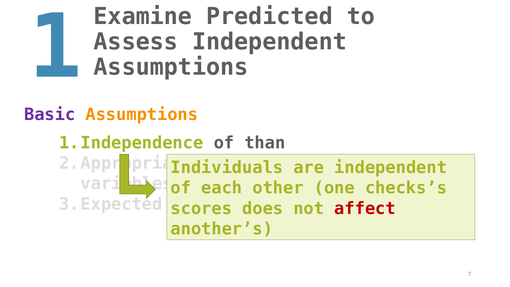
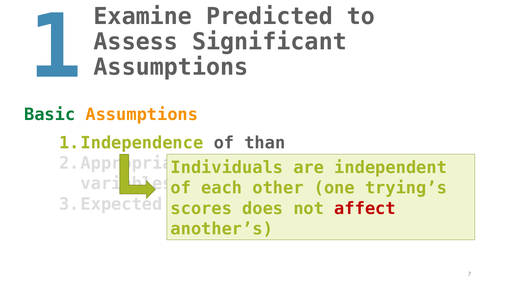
Assess Independent: Independent -> Significant
Basic colour: purple -> green
checks’s: checks’s -> trying’s
